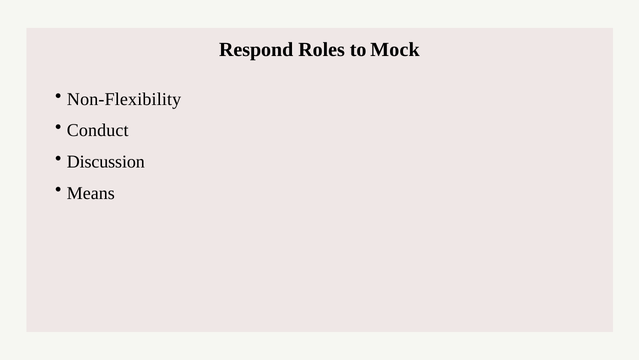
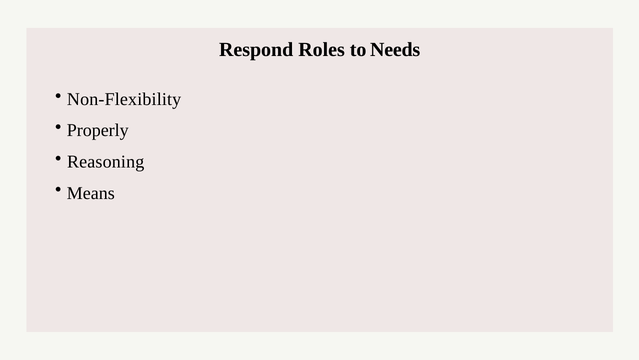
Mock: Mock -> Needs
Conduct: Conduct -> Properly
Discussion: Discussion -> Reasoning
